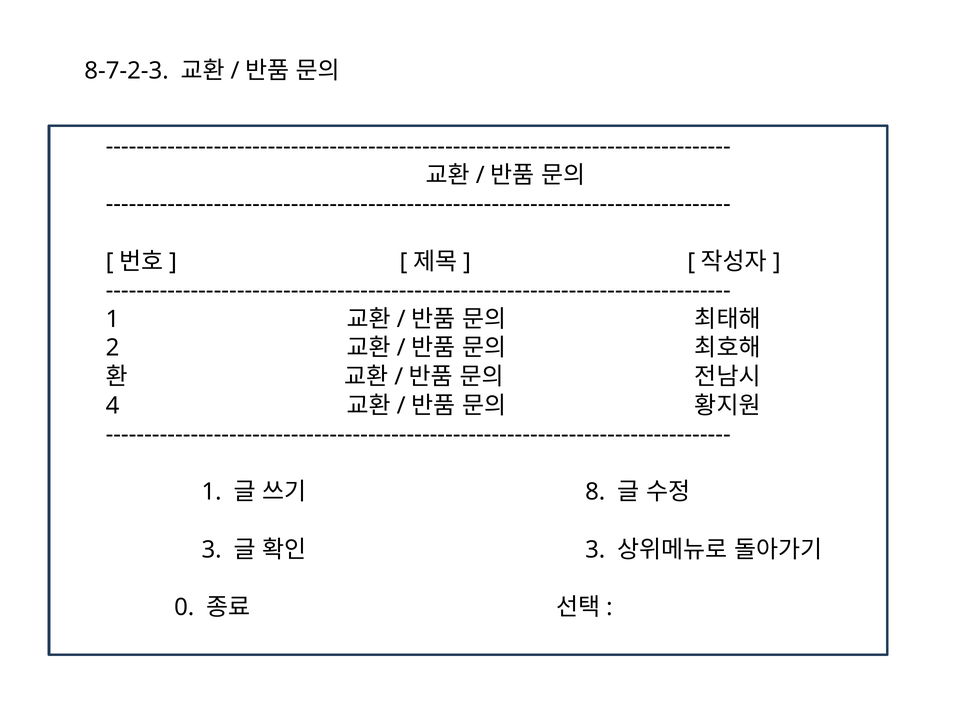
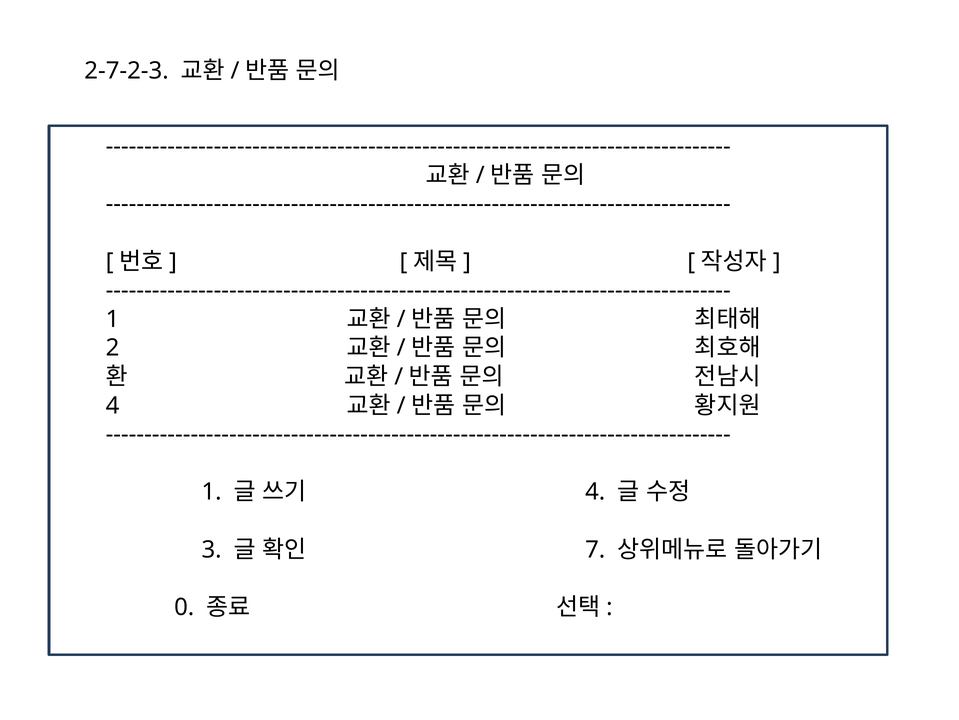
8-7-2-3: 8-7-2-3 -> 2-7-2-3
8 at (595, 491): 8 -> 4
3 at (595, 549): 3 -> 7
